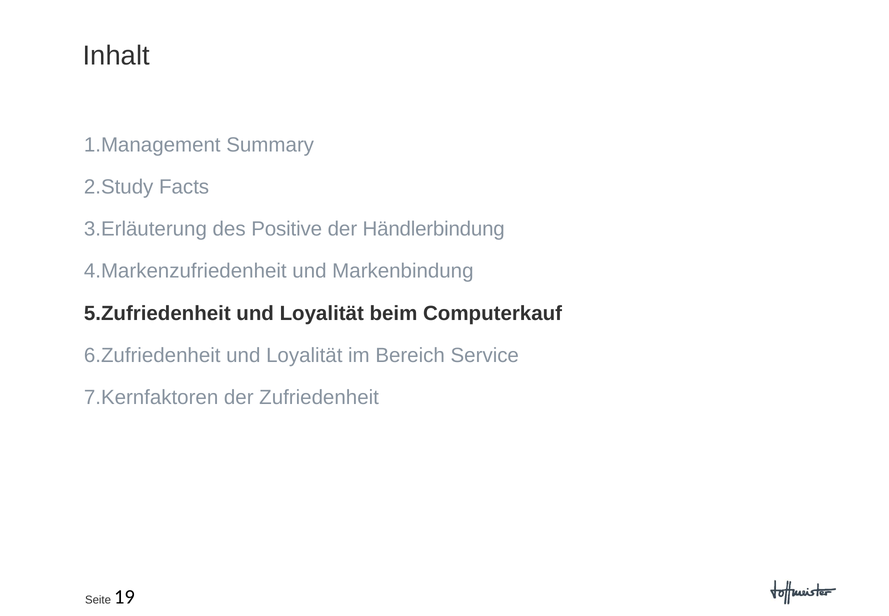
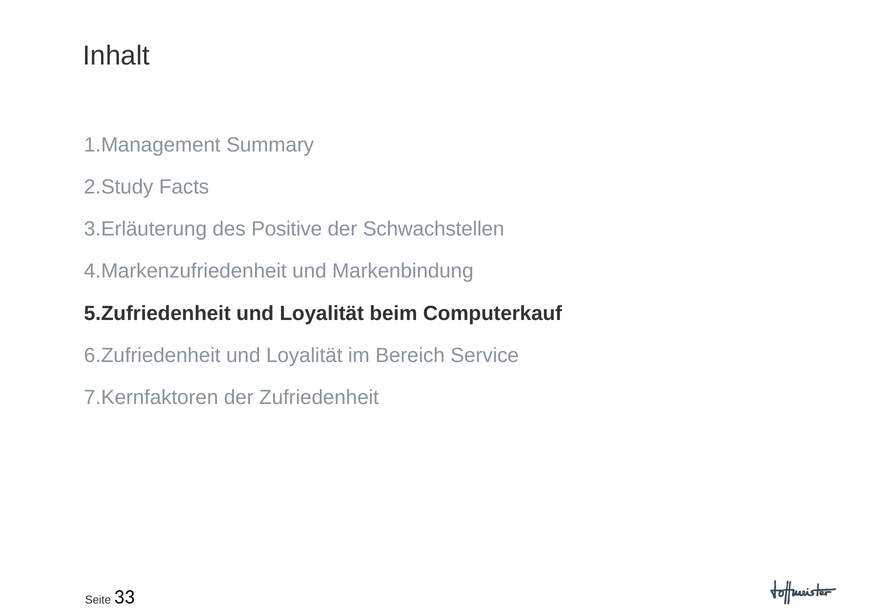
Händlerbindung: Händlerbindung -> Schwachstellen
19: 19 -> 33
